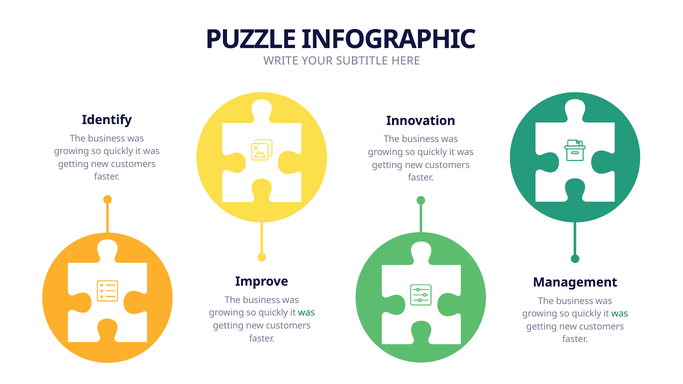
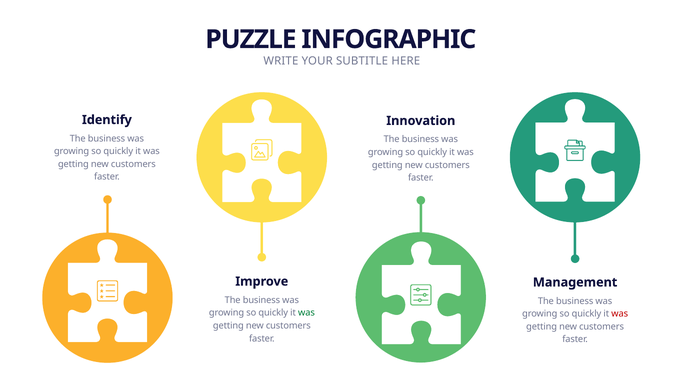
was at (620, 314) colour: green -> red
